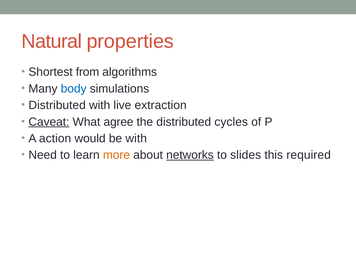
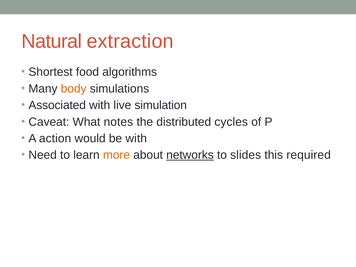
properties: properties -> extraction
from: from -> food
body colour: blue -> orange
Distributed at (57, 105): Distributed -> Associated
extraction: extraction -> simulation
Caveat underline: present -> none
agree: agree -> notes
